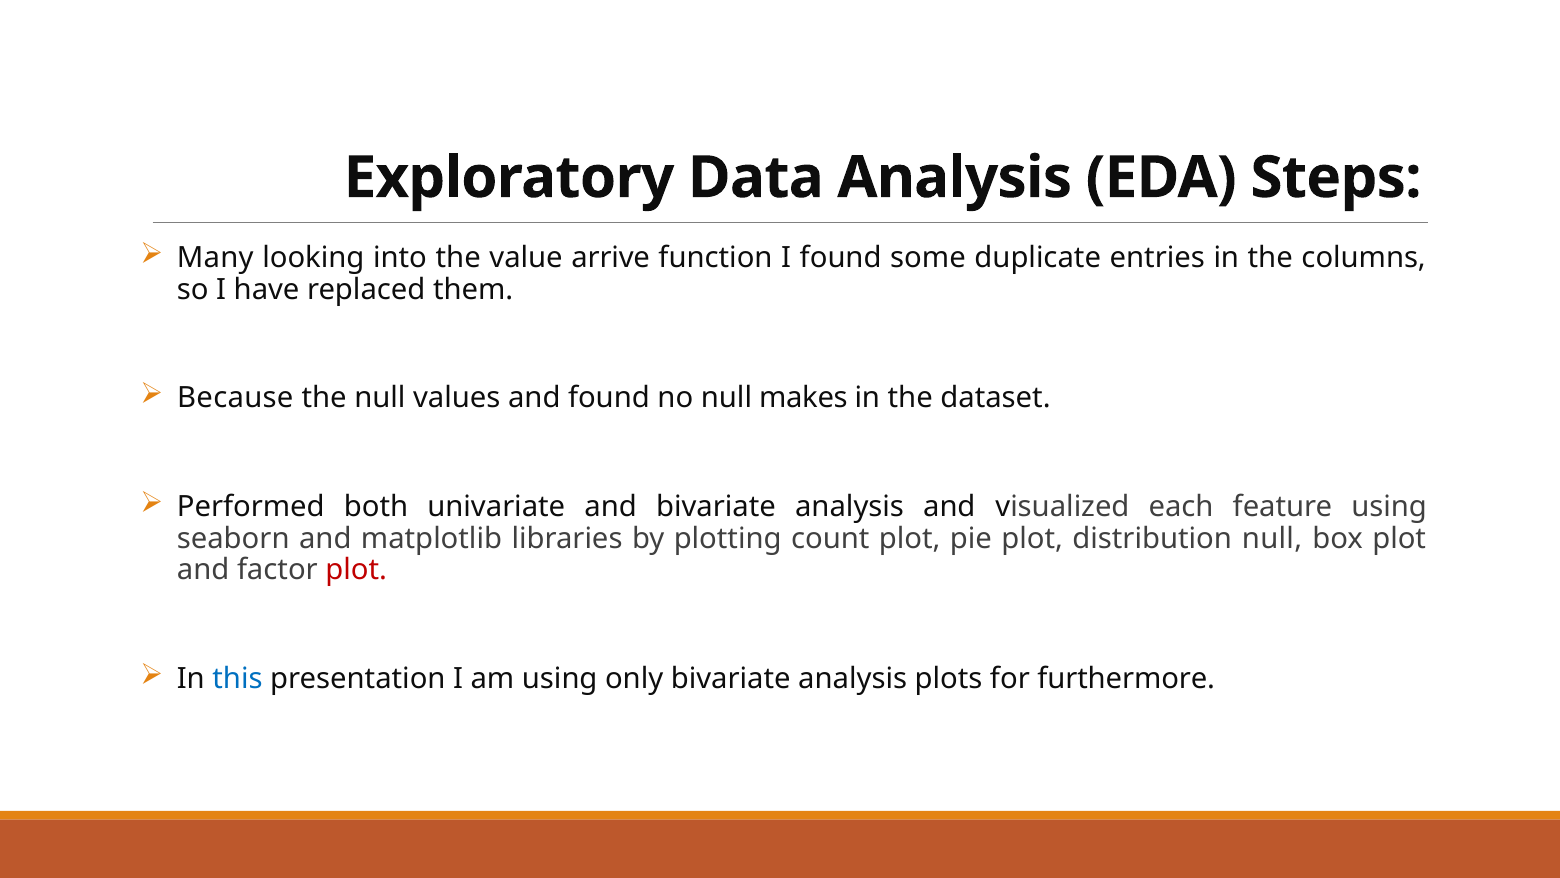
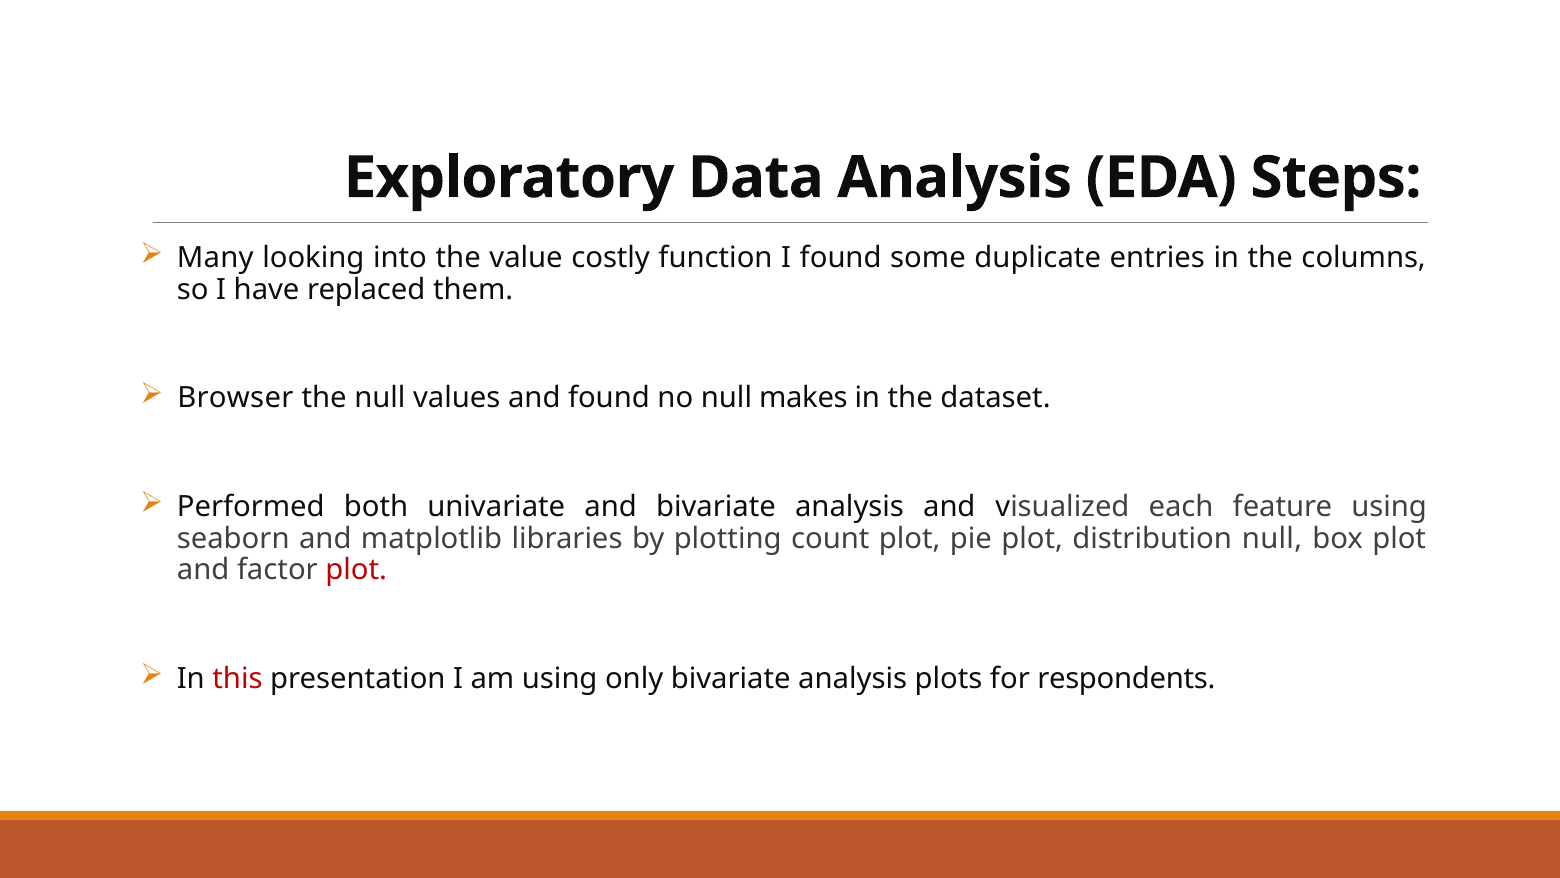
arrive: arrive -> costly
Because: Because -> Browser
this colour: blue -> red
furthermore: furthermore -> respondents
